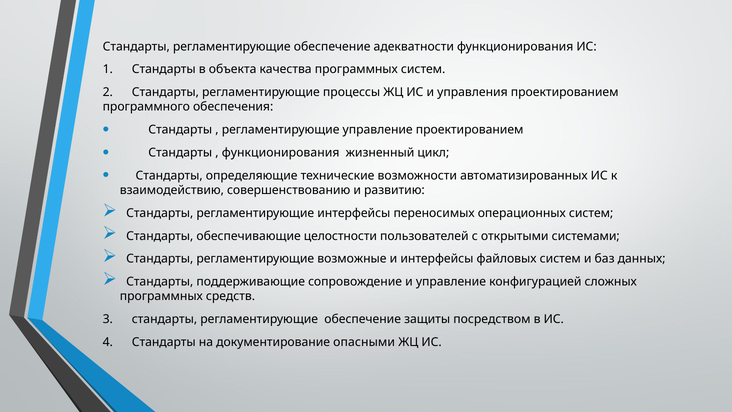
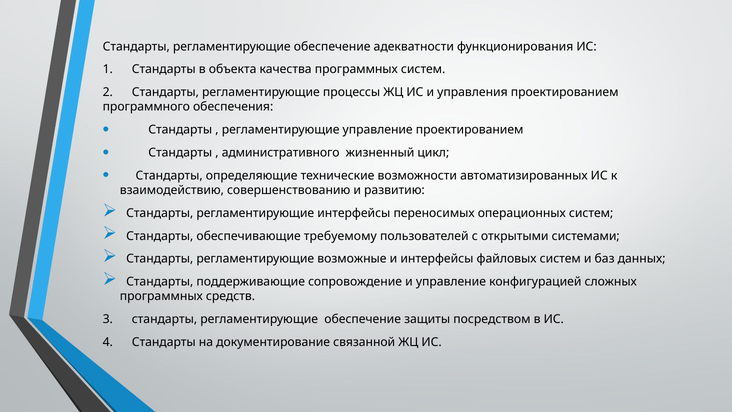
функционирования at (281, 153): функционирования -> административного
целостности: целостности -> требуемому
опасными: опасными -> связанной
